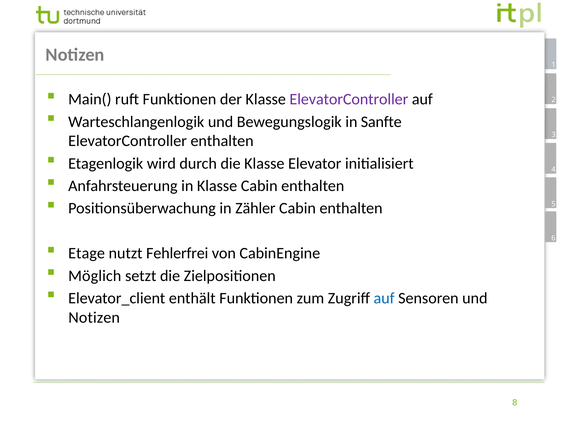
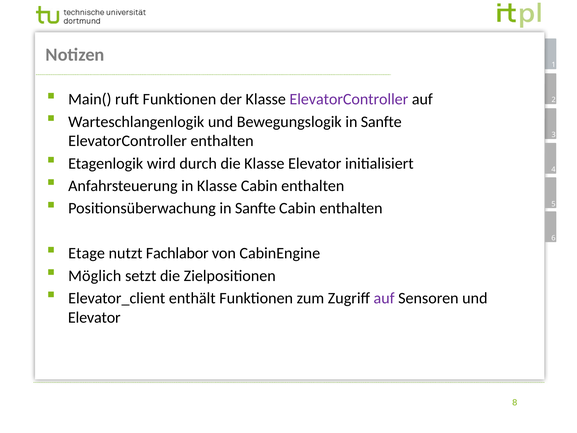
Positionsüberwachung in Zähler: Zähler -> Sanfte
Fehlerfrei: Fehlerfrei -> Fachlabor
auf at (384, 298) colour: blue -> purple
Notizen at (94, 317): Notizen -> Elevator
